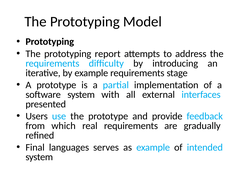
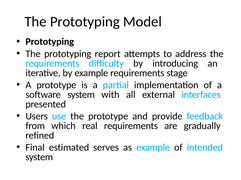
languages: languages -> estimated
